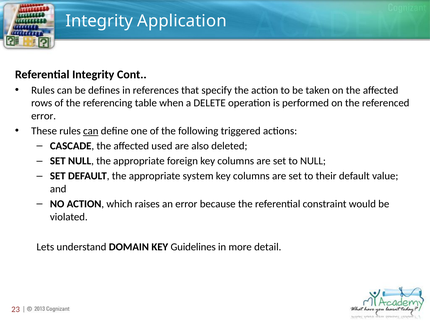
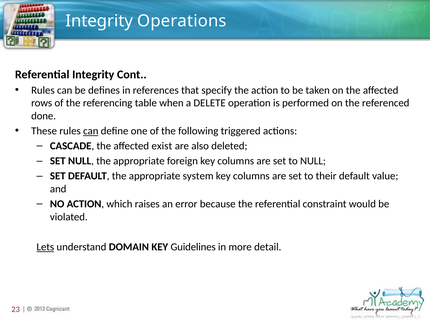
Application: Application -> Operations
error at (44, 116): error -> done
used: used -> exist
Lets underline: none -> present
